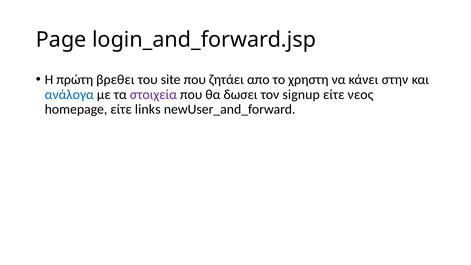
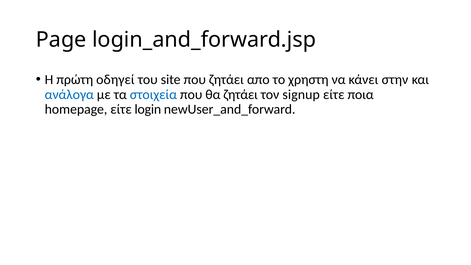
βρεθει: βρεθει -> οδηγεί
στοιχεία colour: purple -> blue
θα δωσει: δωσει -> ζητάει
νεος: νεος -> ποια
links: links -> login
